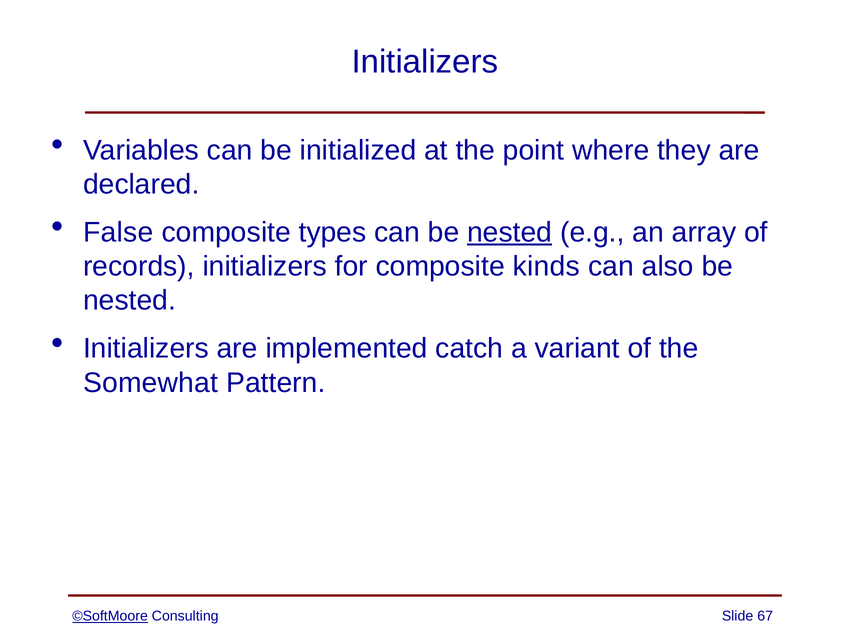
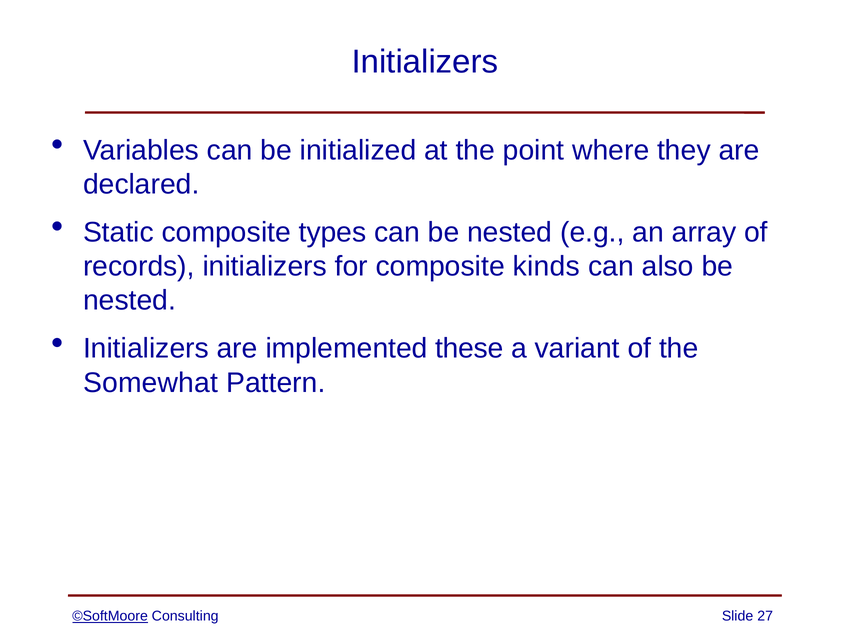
False: False -> Static
nested at (510, 232) underline: present -> none
catch: catch -> these
67: 67 -> 27
